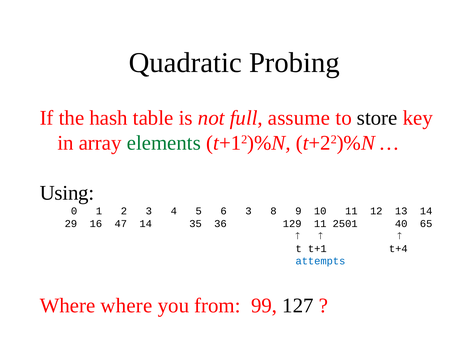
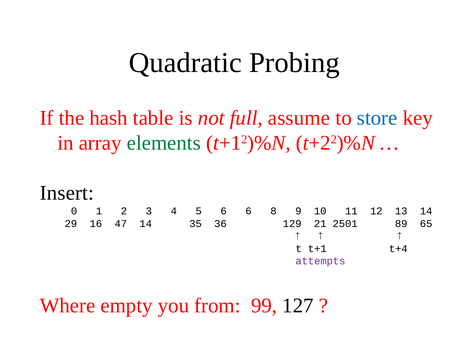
store colour: black -> blue
Using: Using -> Insert
6 3: 3 -> 6
129 11: 11 -> 21
40: 40 -> 89
attempts colour: blue -> purple
Where where: where -> empty
